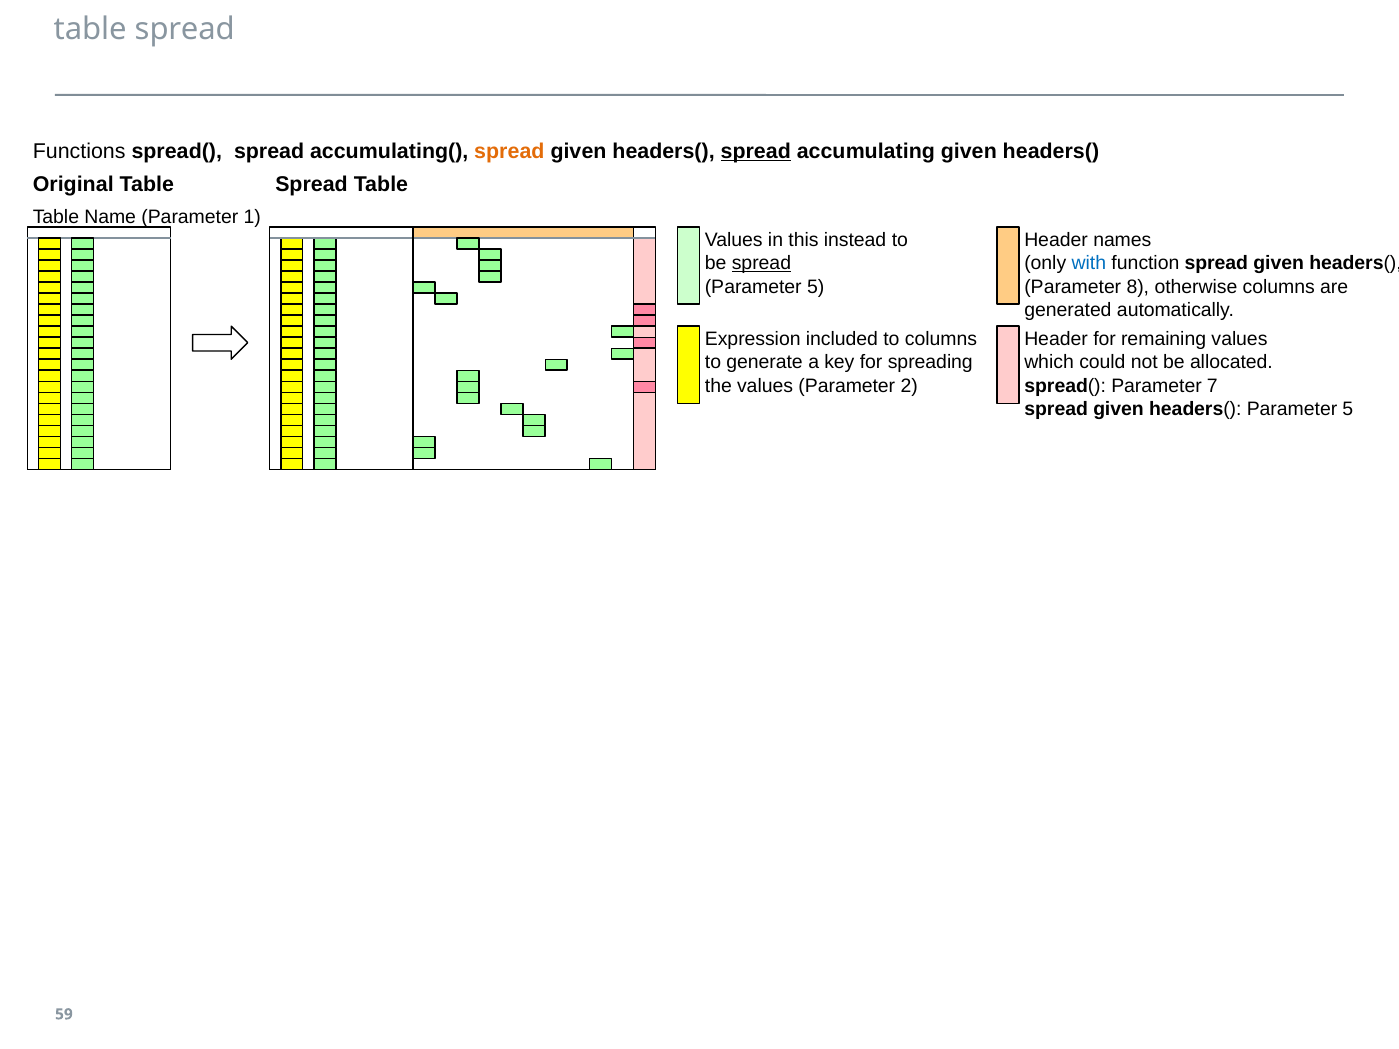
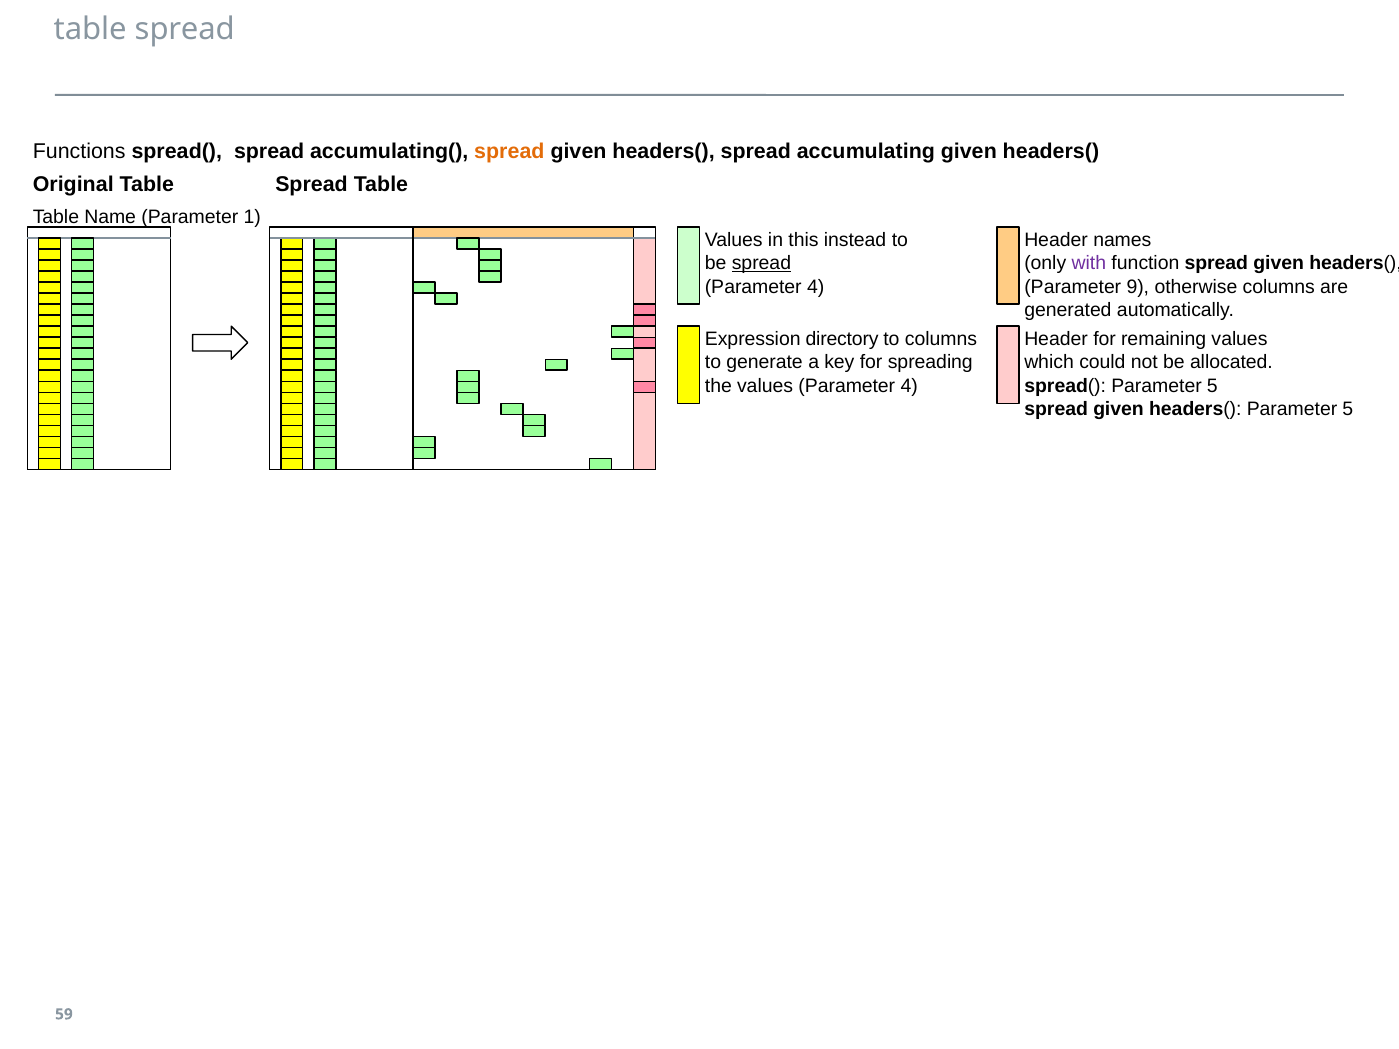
spread at (756, 151) underline: present -> none
with colour: blue -> purple
5 at (816, 287): 5 -> 4
8: 8 -> 9
included: included -> directory
values Parameter 2: 2 -> 4
spread( Parameter 7: 7 -> 5
